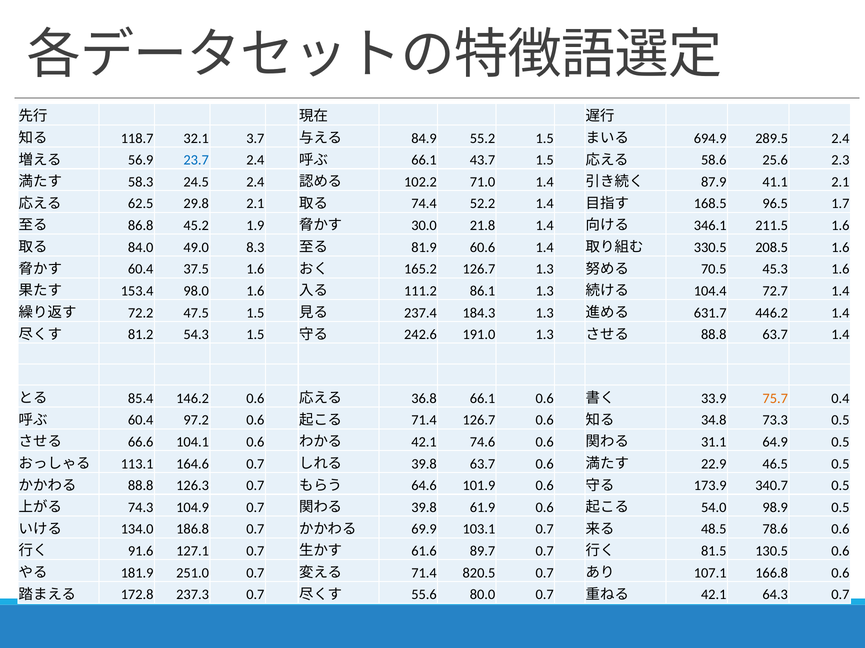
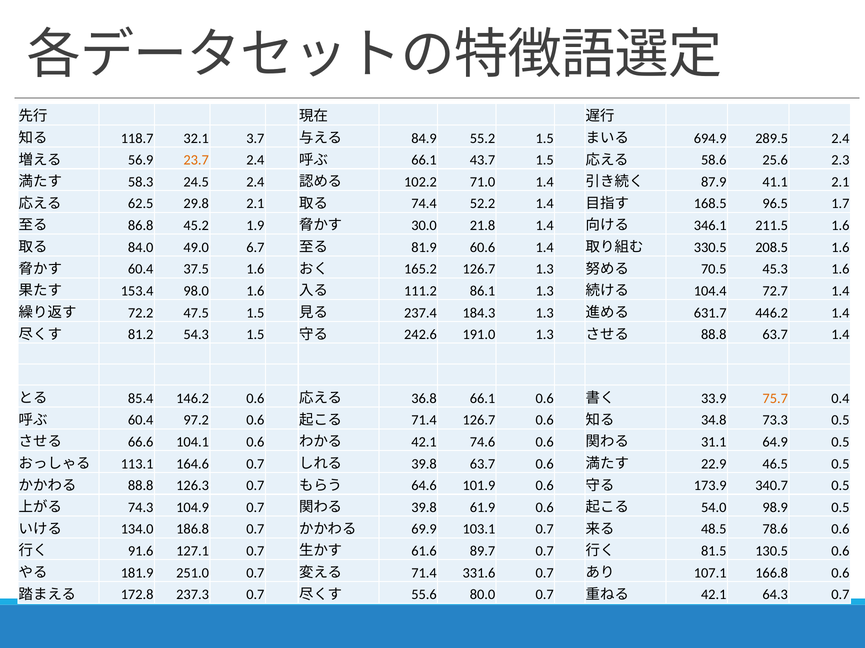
23.7 colour: blue -> orange
8.3: 8.3 -> 6.7
820.5: 820.5 -> 331.6
